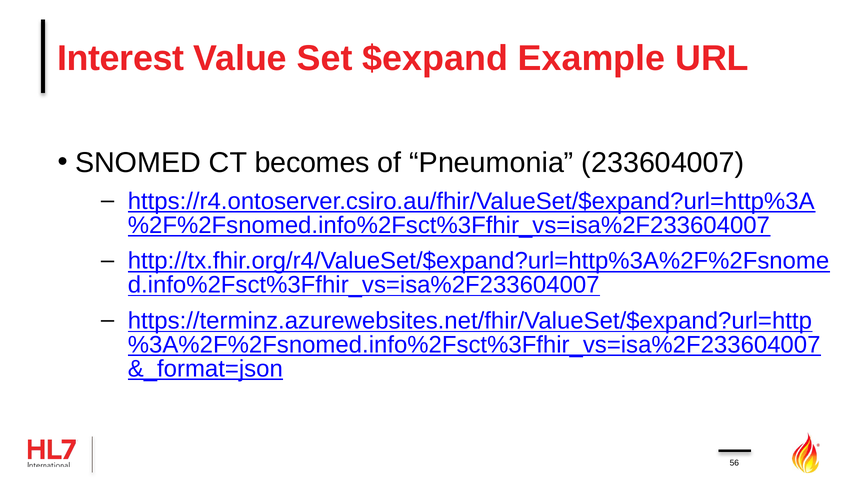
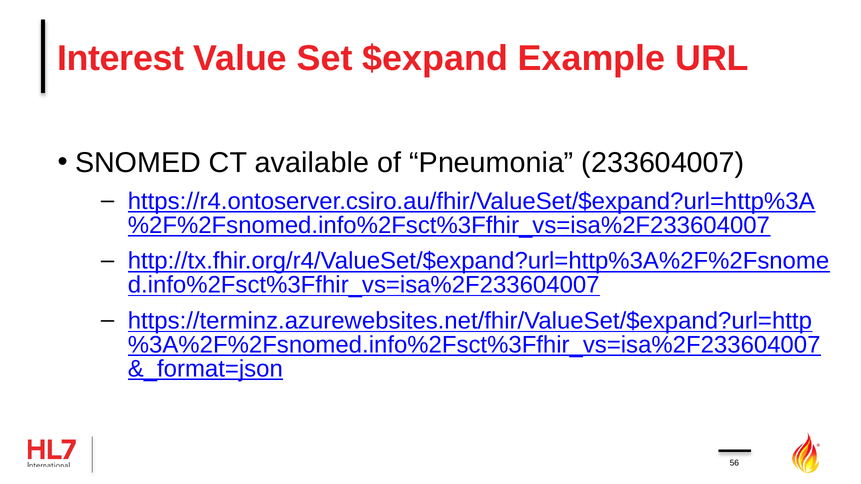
becomes: becomes -> available
